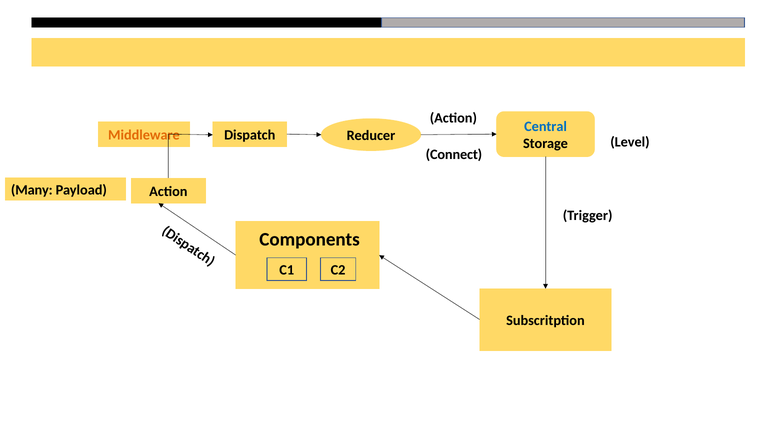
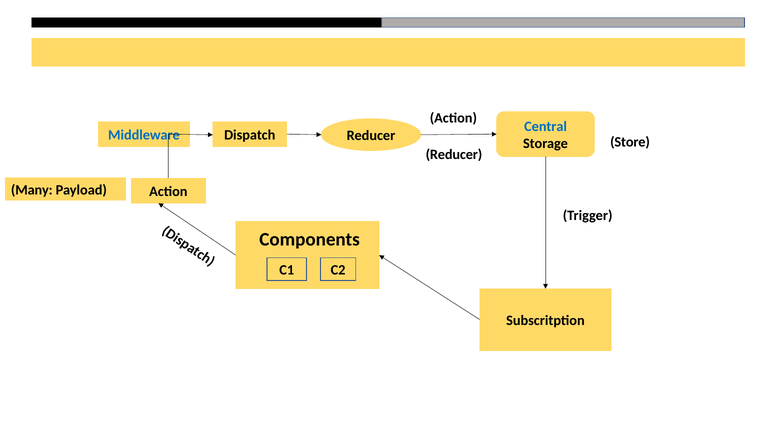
Middleware colour: orange -> blue
Level: Level -> Store
Connect at (454, 154): Connect -> Reducer
